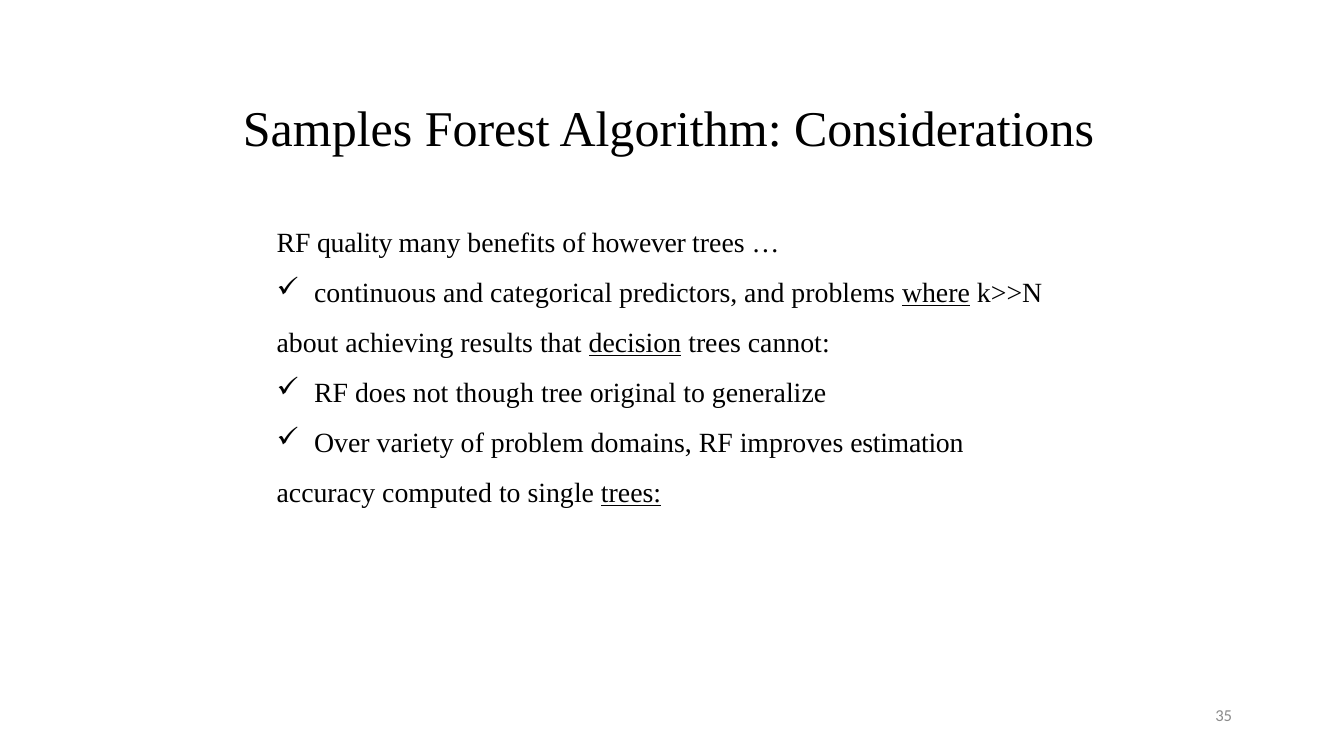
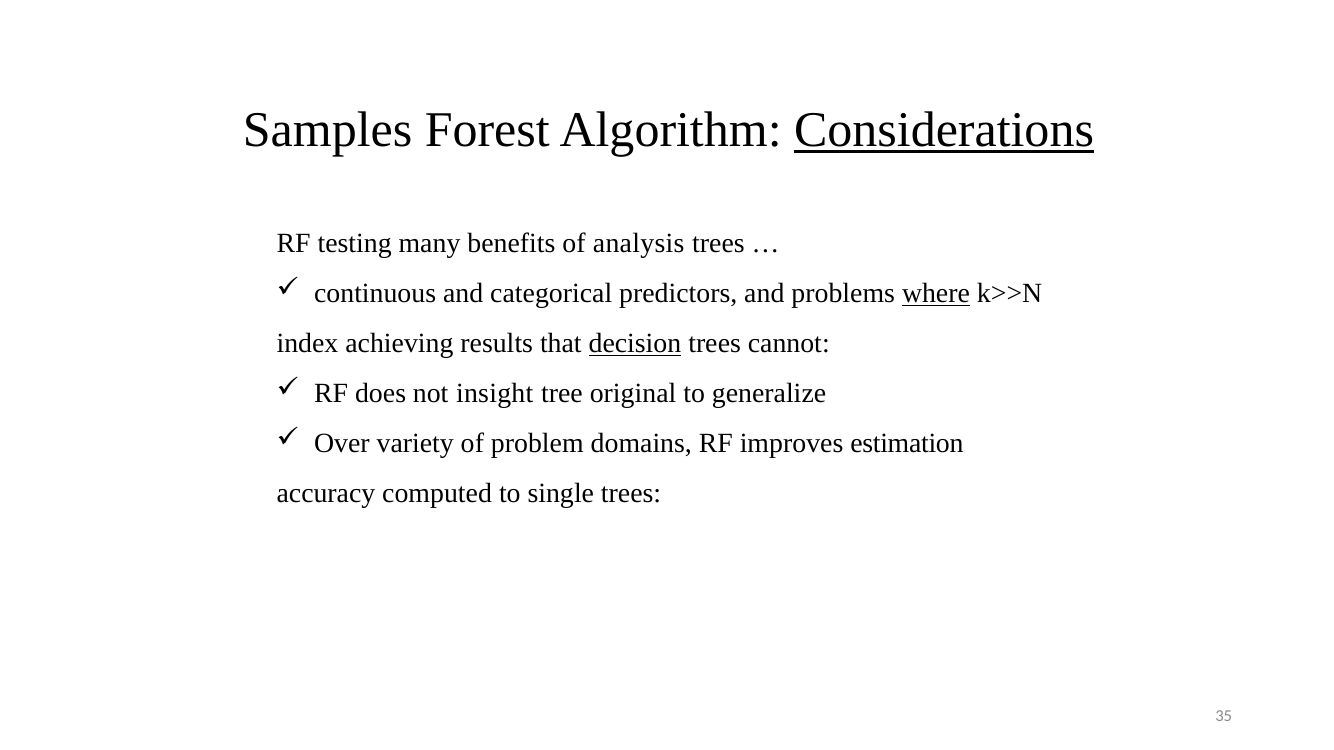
Considerations underline: none -> present
quality: quality -> testing
however: however -> analysis
about: about -> index
though: though -> insight
trees at (631, 494) underline: present -> none
